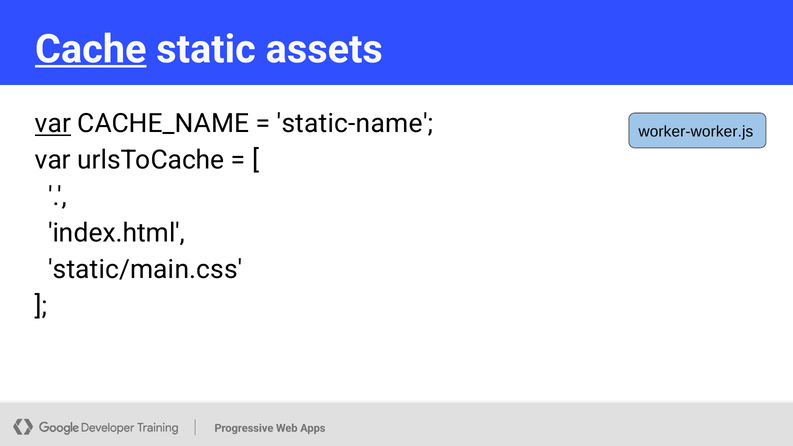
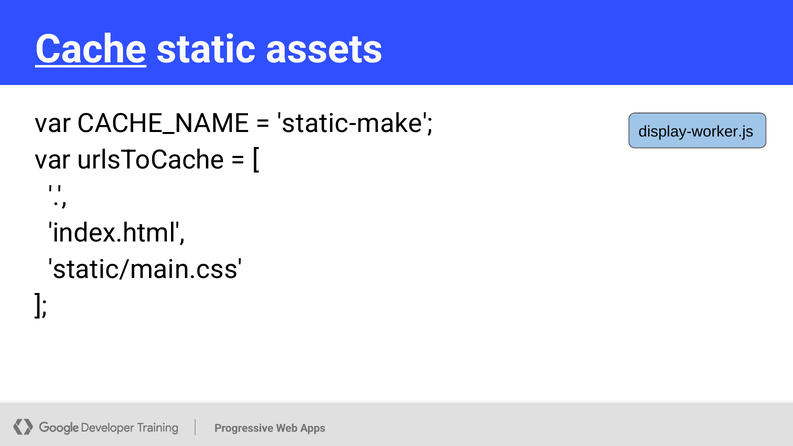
var at (53, 124) underline: present -> none
static-name: static-name -> static-make
worker-worker.js: worker-worker.js -> display-worker.js
